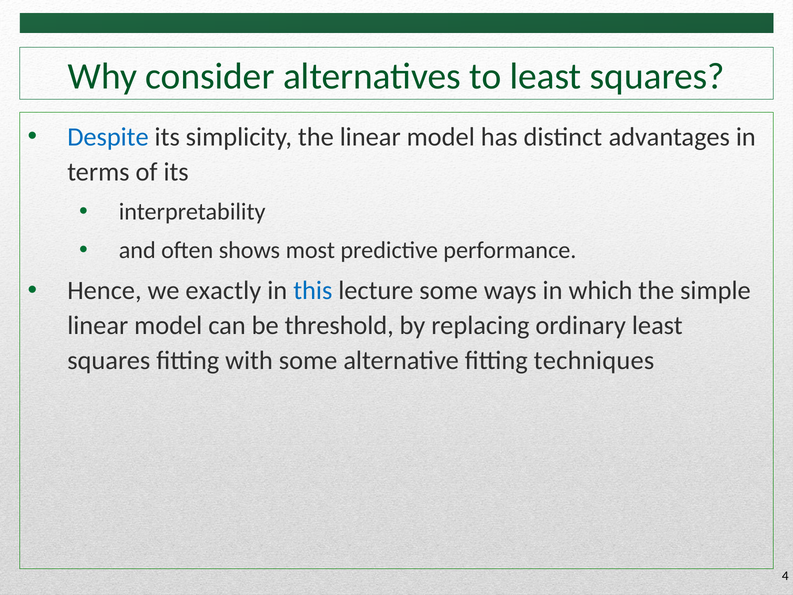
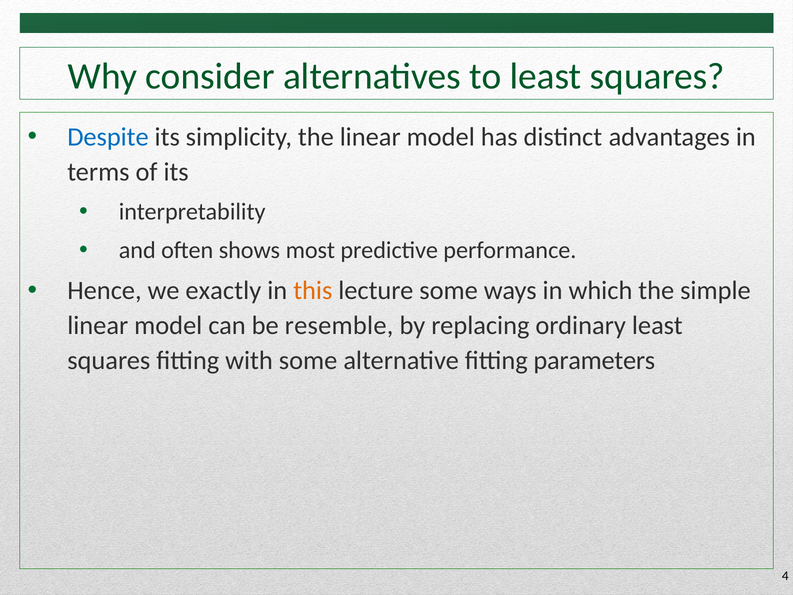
this colour: blue -> orange
threshold: threshold -> resemble
techniques: techniques -> parameters
